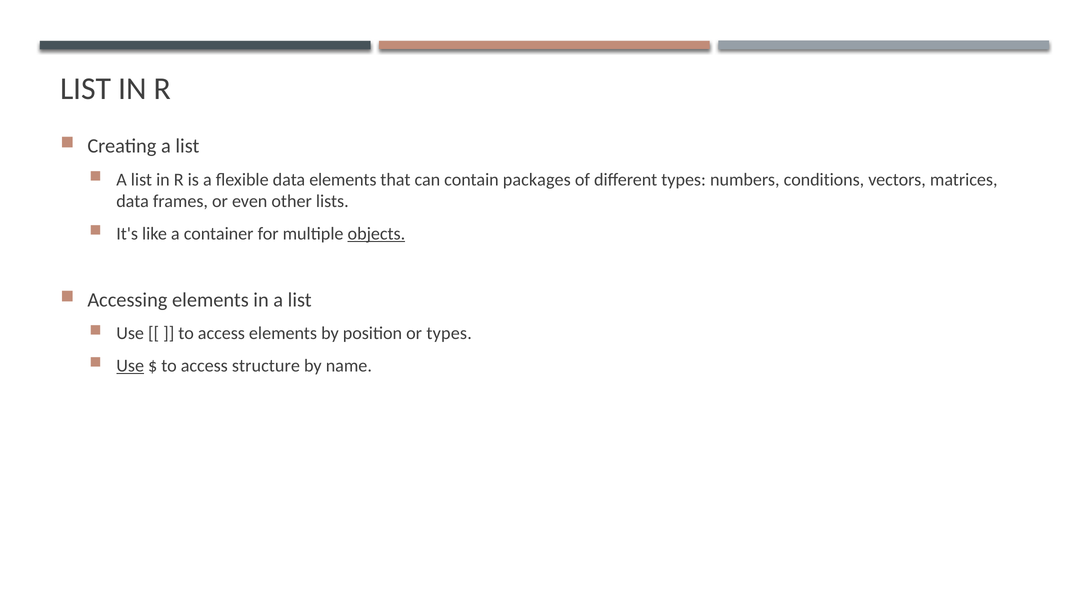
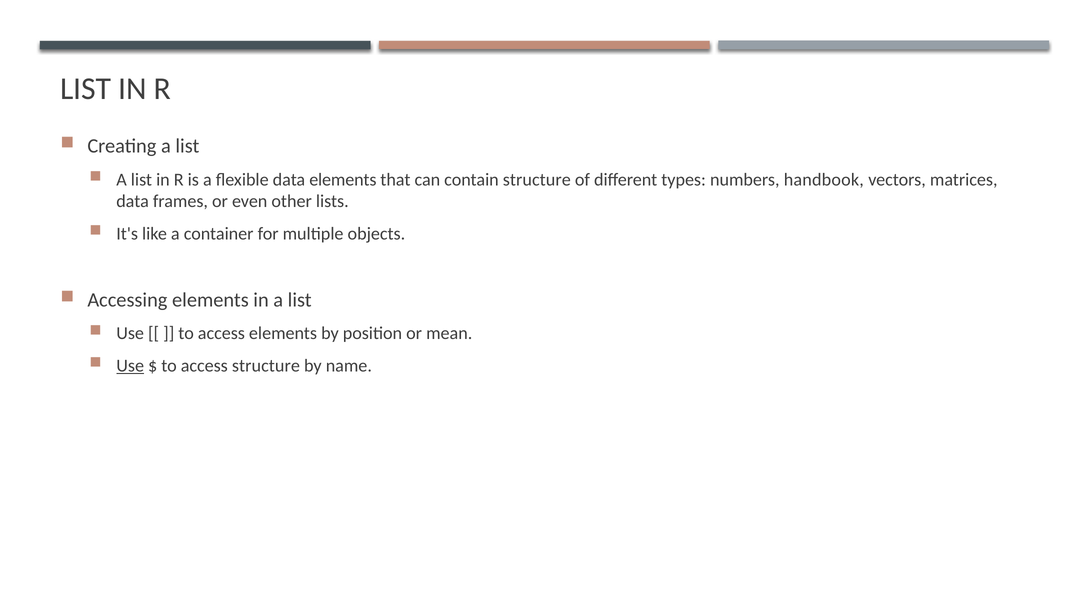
contain packages: packages -> structure
conditions: conditions -> handbook
objects underline: present -> none
or types: types -> mean
